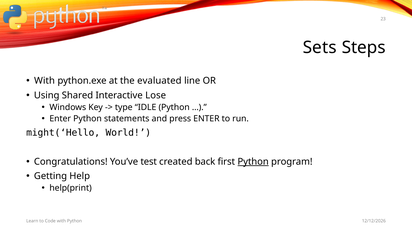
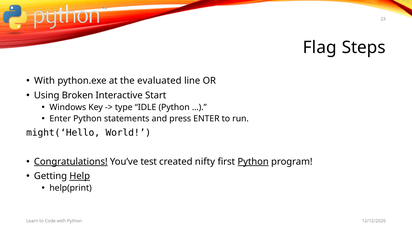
Sets: Sets -> Flag
Shared: Shared -> Broken
Lose: Lose -> Start
Congratulations underline: none -> present
back: back -> nifty
Help underline: none -> present
